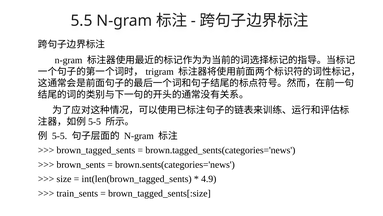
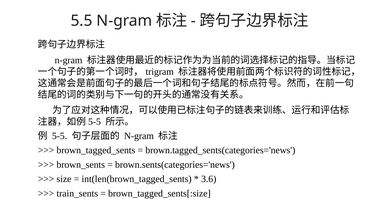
4.9: 4.9 -> 3.6
